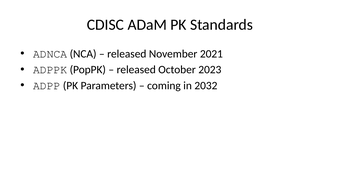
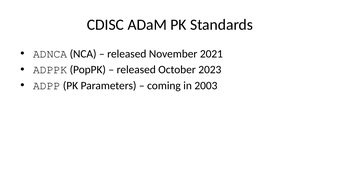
2032: 2032 -> 2003
